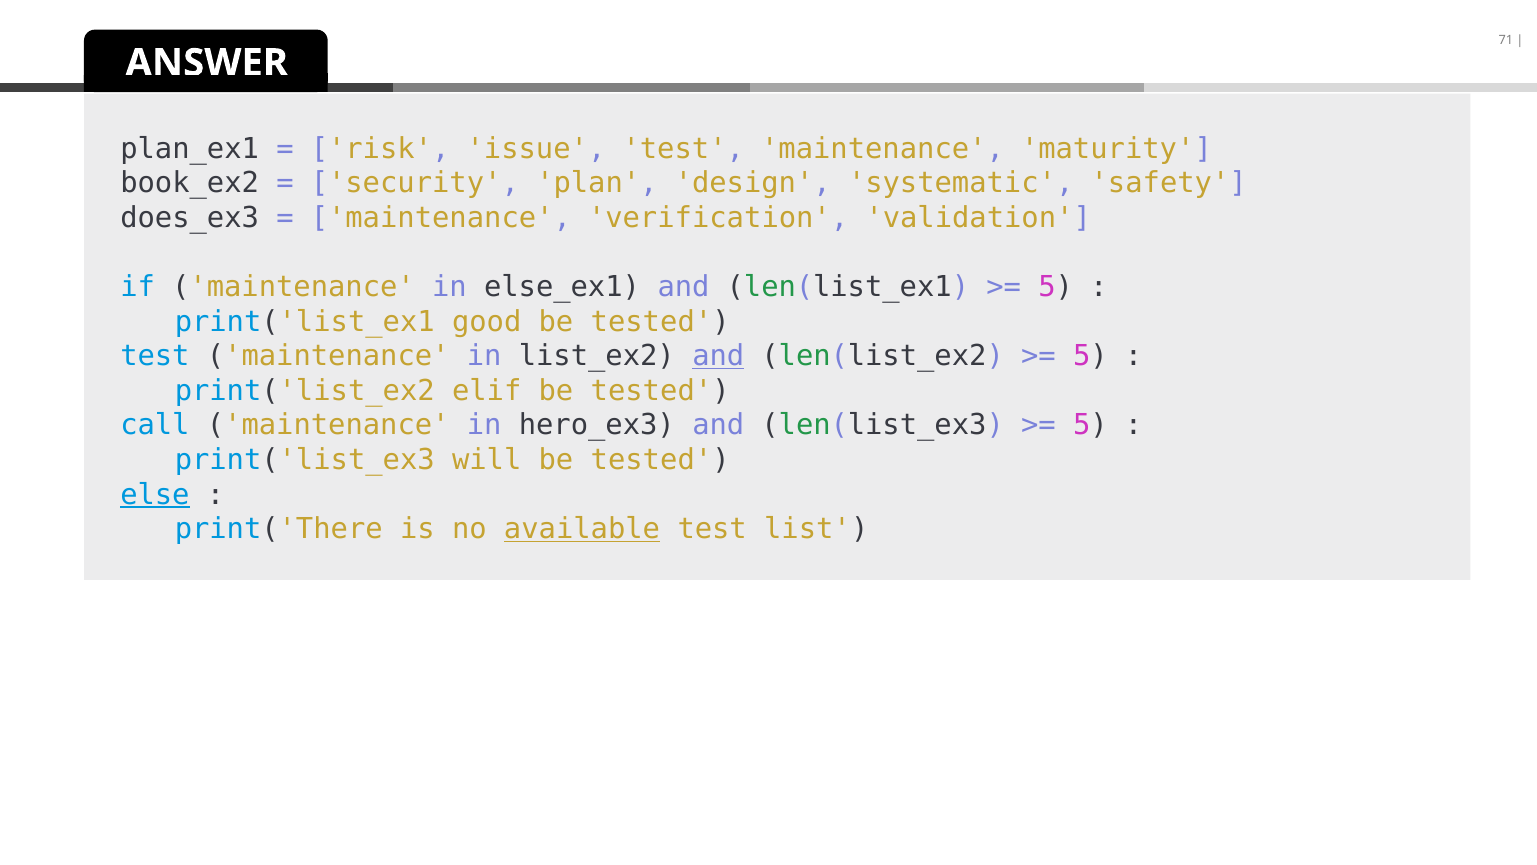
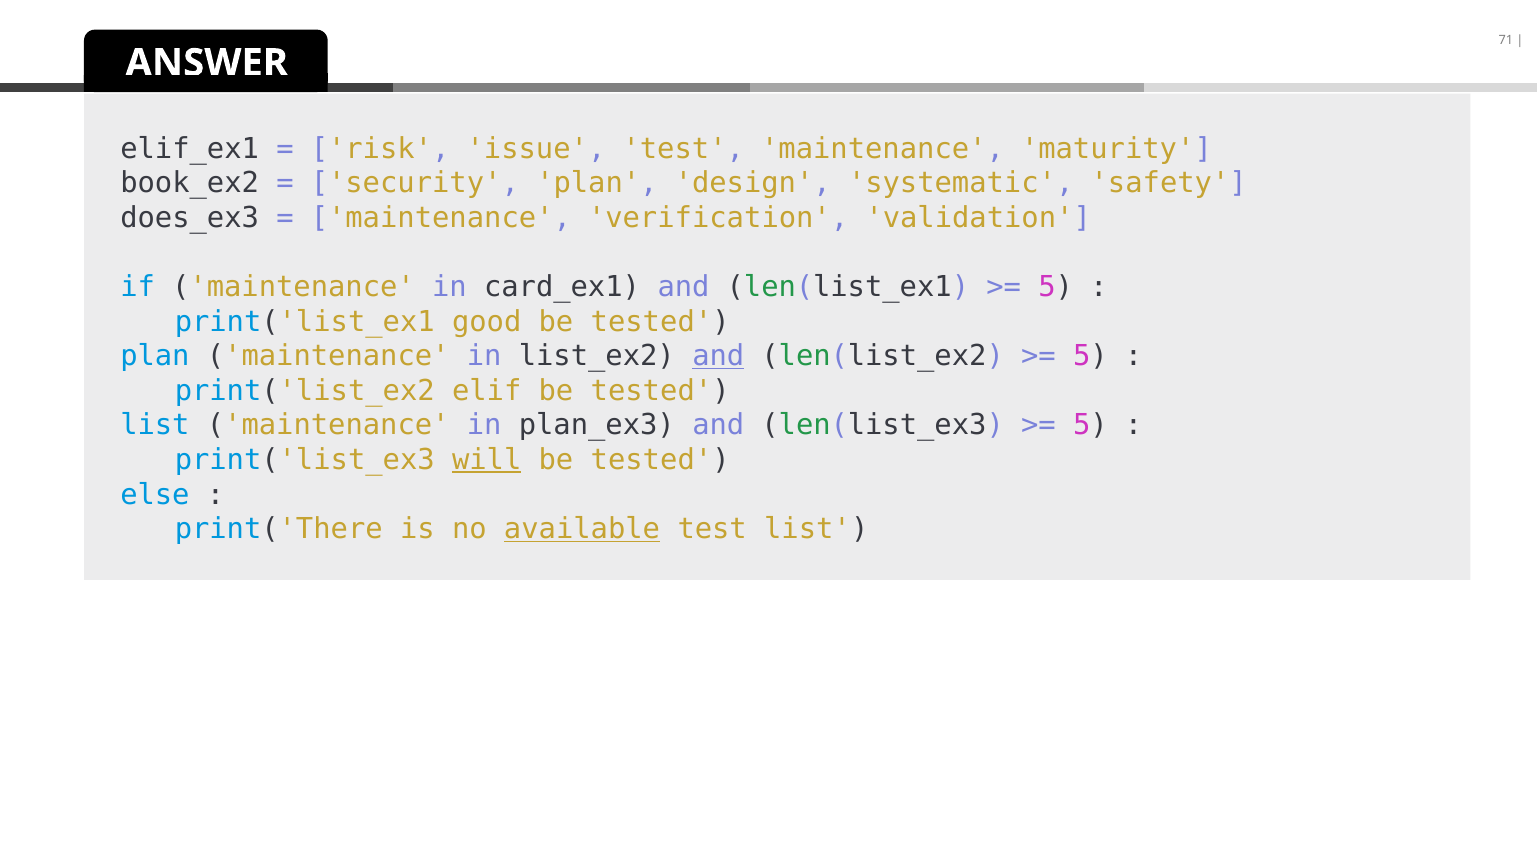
plan_ex1: plan_ex1 -> elif_ex1
else_ex1: else_ex1 -> card_ex1
test at (155, 356): test -> plan
call at (155, 425): call -> list
hero_ex3: hero_ex3 -> plan_ex3
will underline: none -> present
else underline: present -> none
